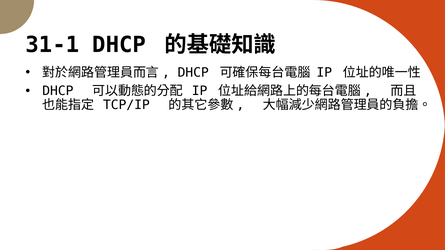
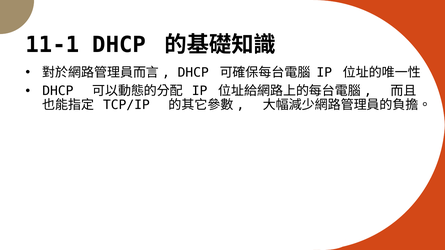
31-1: 31-1 -> 11-1
